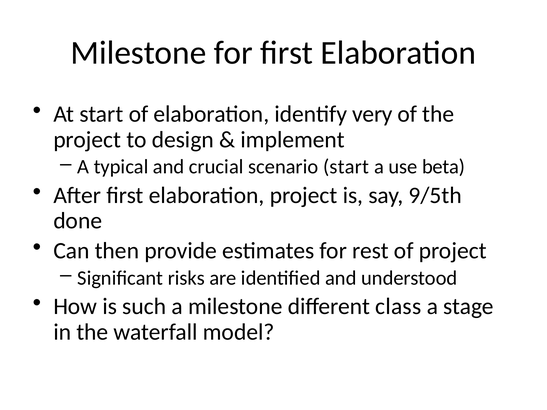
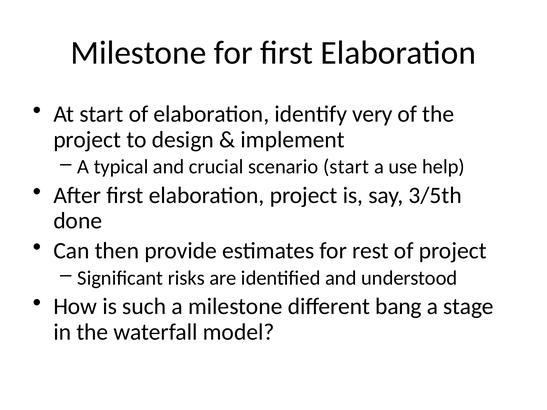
beta: beta -> help
9/5th: 9/5th -> 3/5th
class: class -> bang
